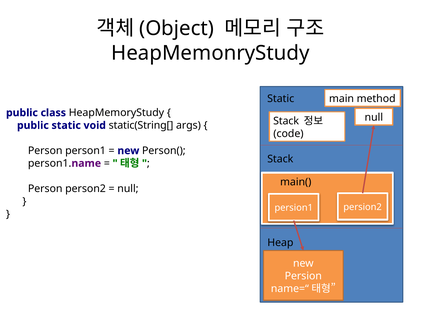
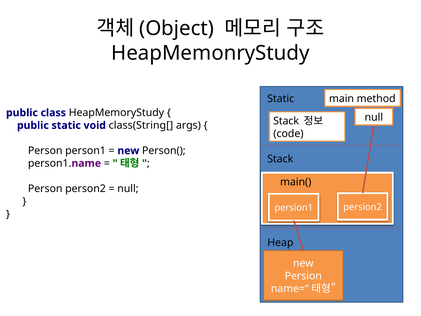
static(String[: static(String[ -> class(String[
